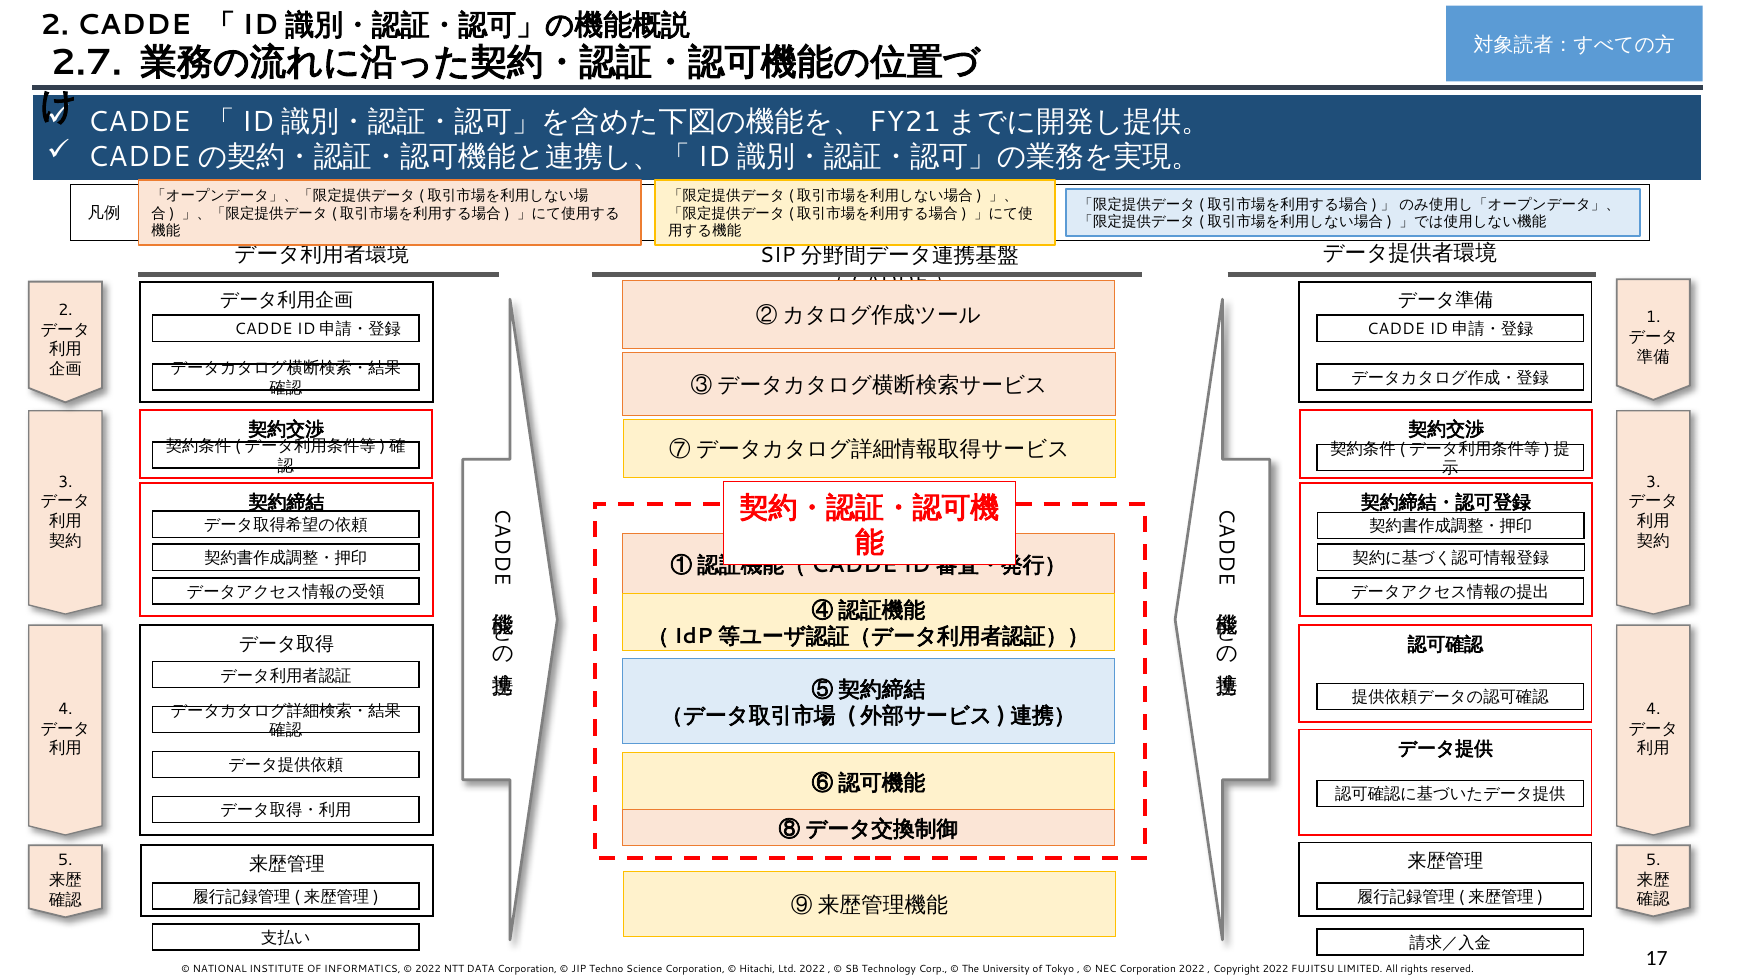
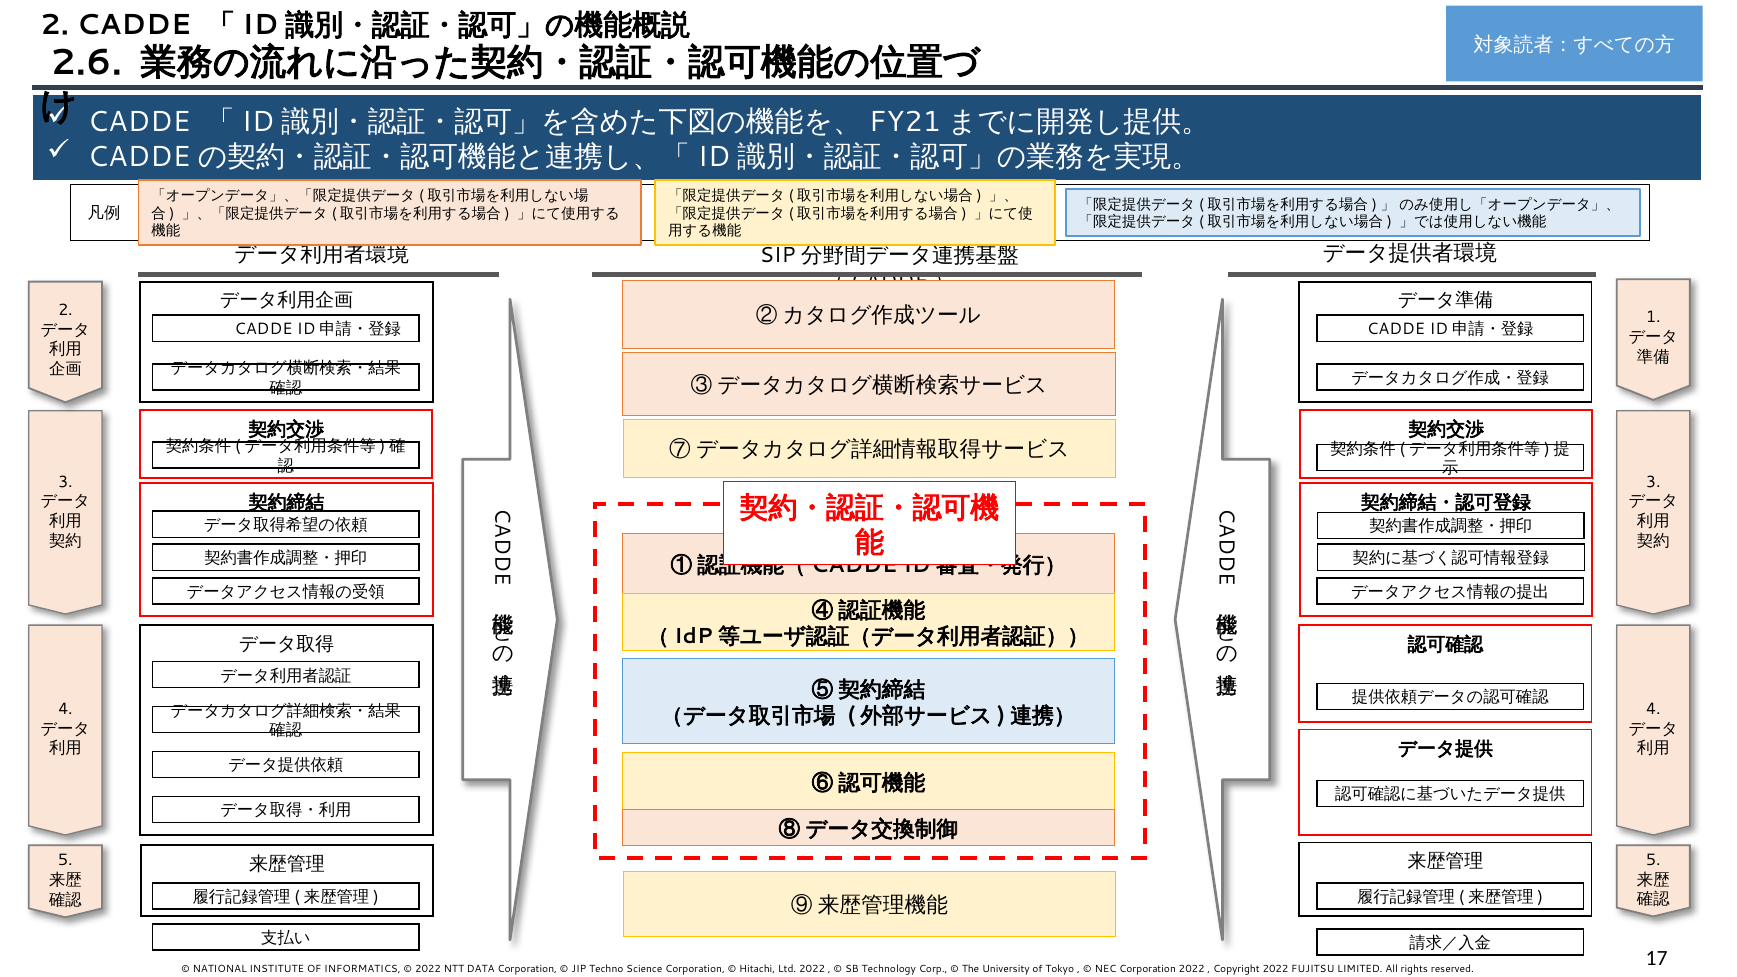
2.7: 2.7 -> 2.6
